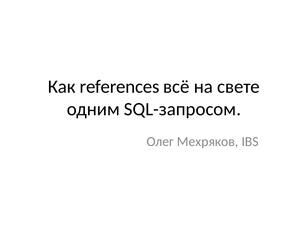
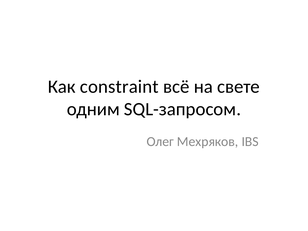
references: references -> constraint
